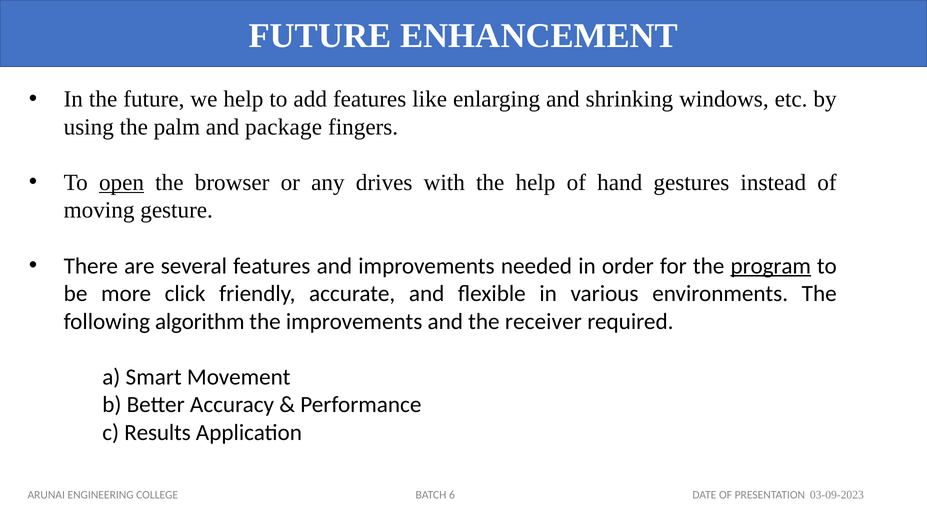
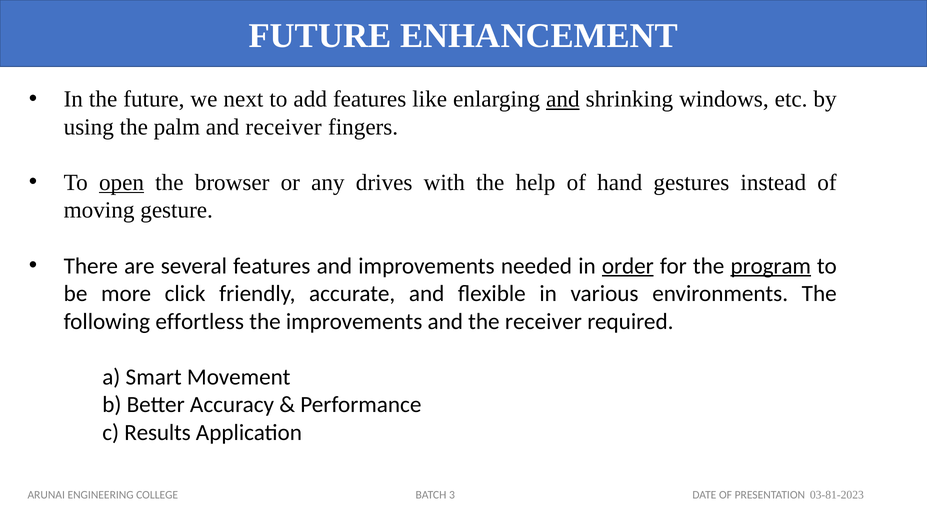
we help: help -> next
and at (563, 99) underline: none -> present
and package: package -> receiver
order underline: none -> present
algorithm: algorithm -> effortless
6: 6 -> 3
03-09-2023: 03-09-2023 -> 03-81-2023
